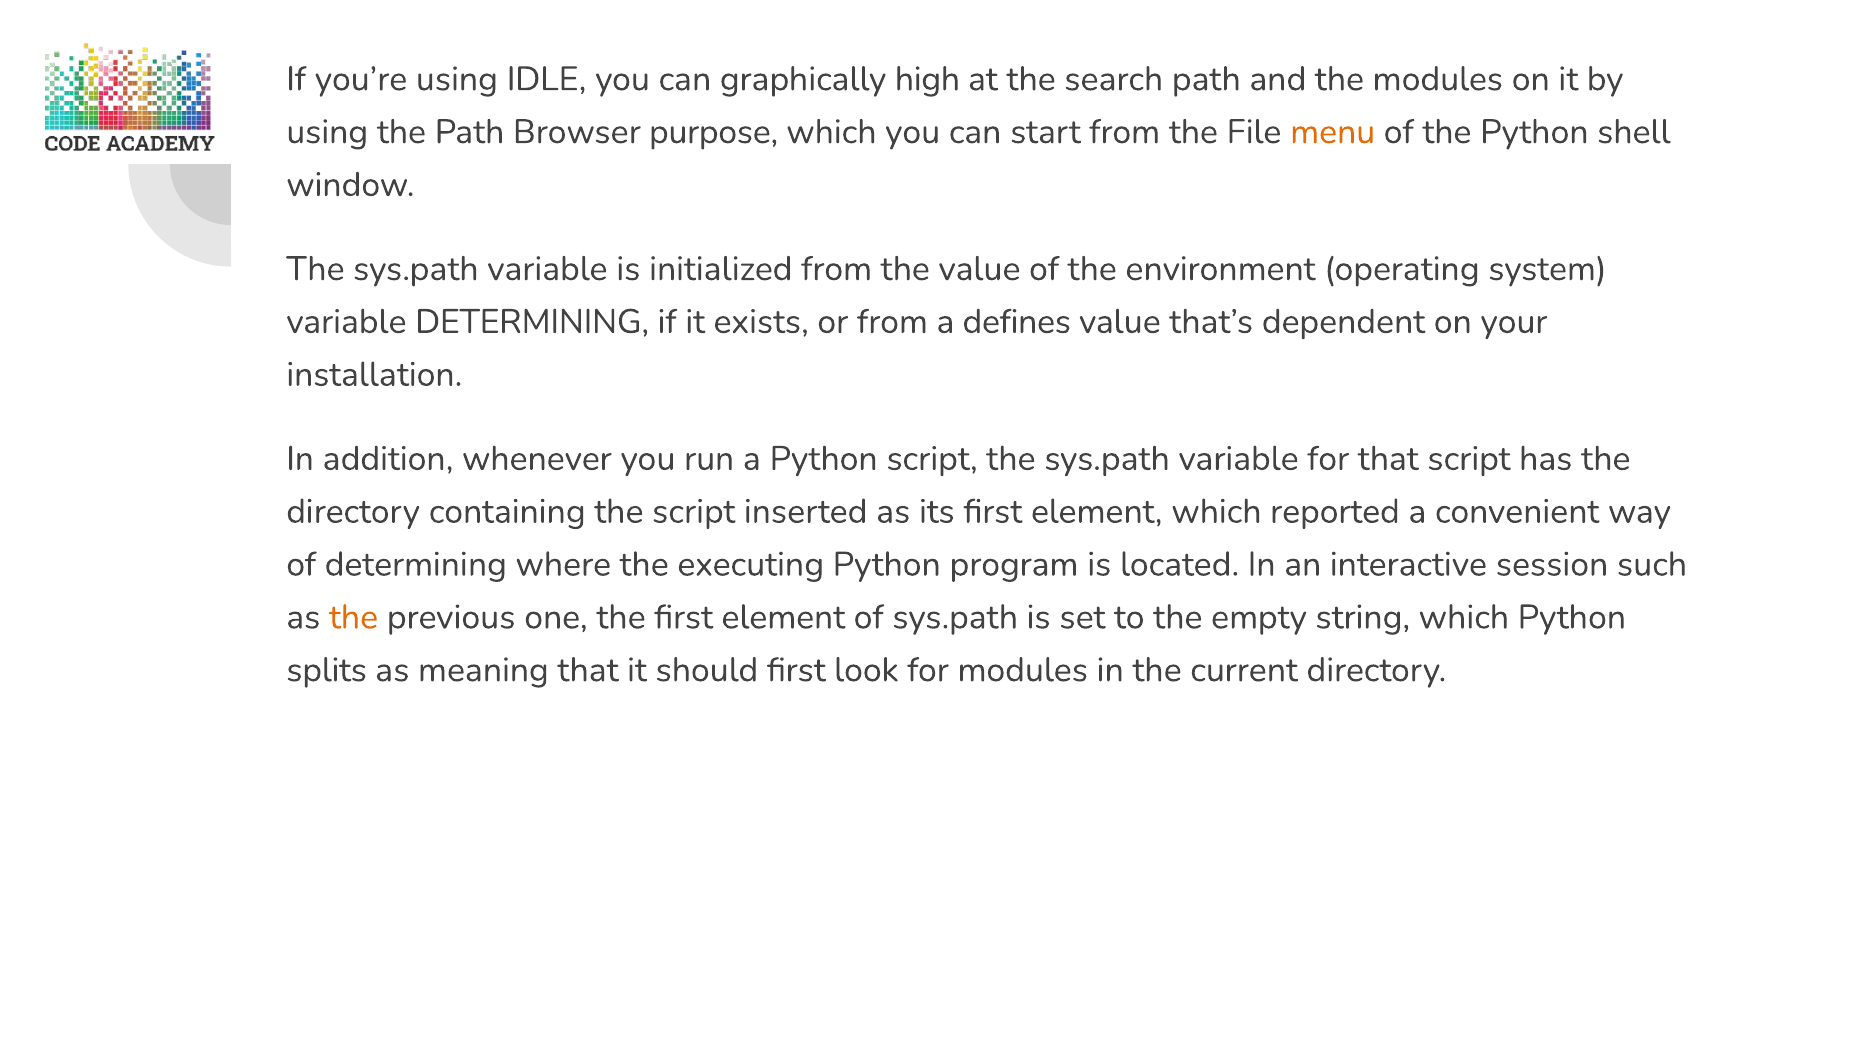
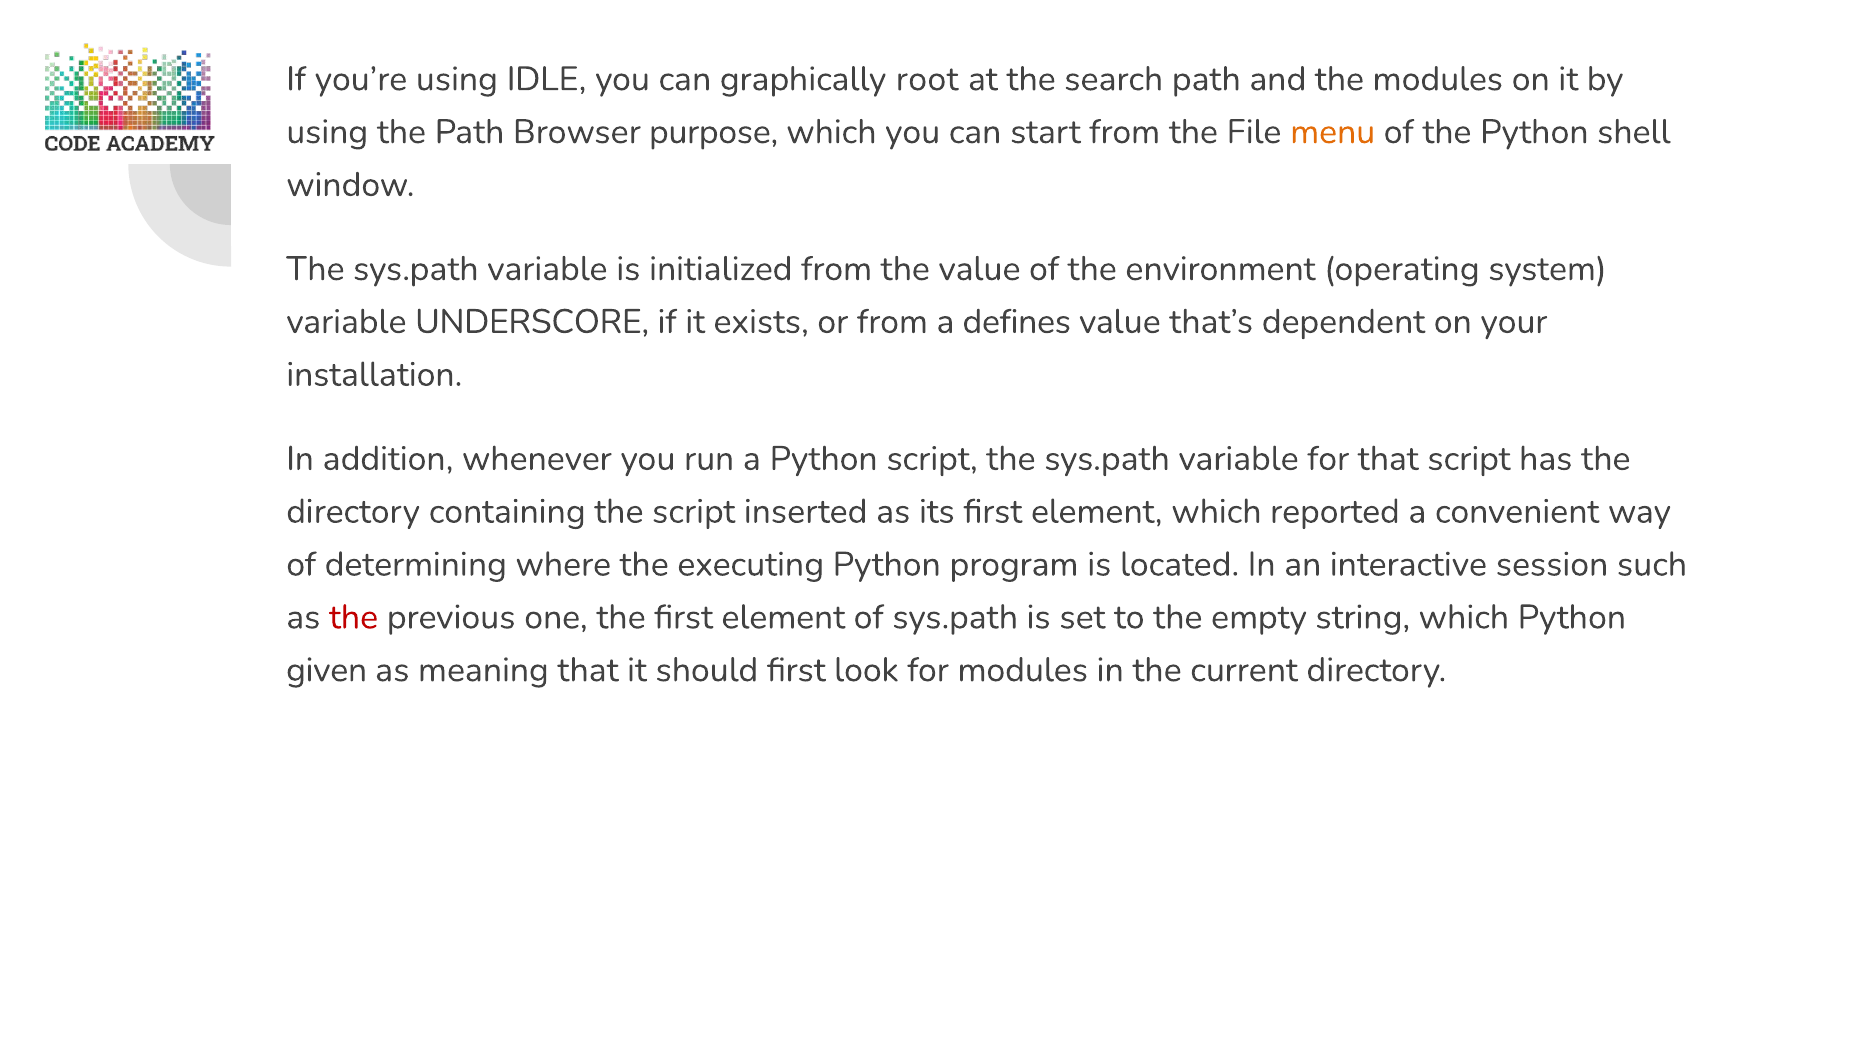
high: high -> root
variable DETERMINING: DETERMINING -> UNDERSCORE
the at (354, 617) colour: orange -> red
splits: splits -> given
